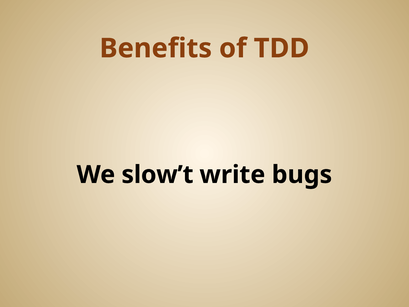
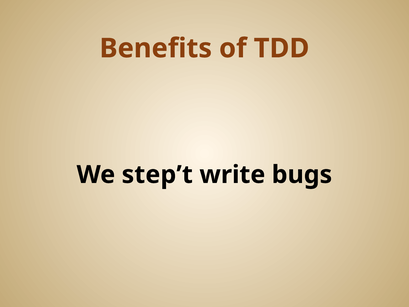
slow’t: slow’t -> step’t
